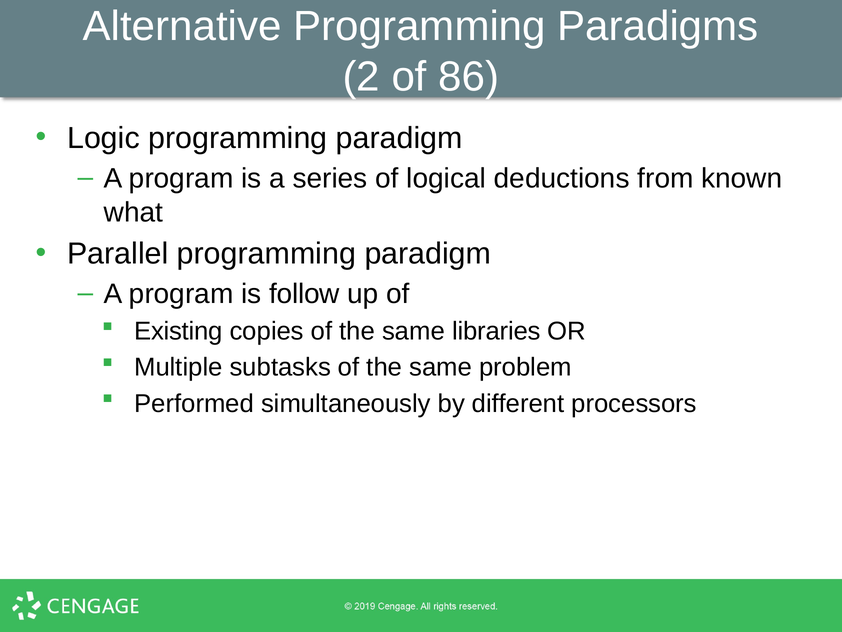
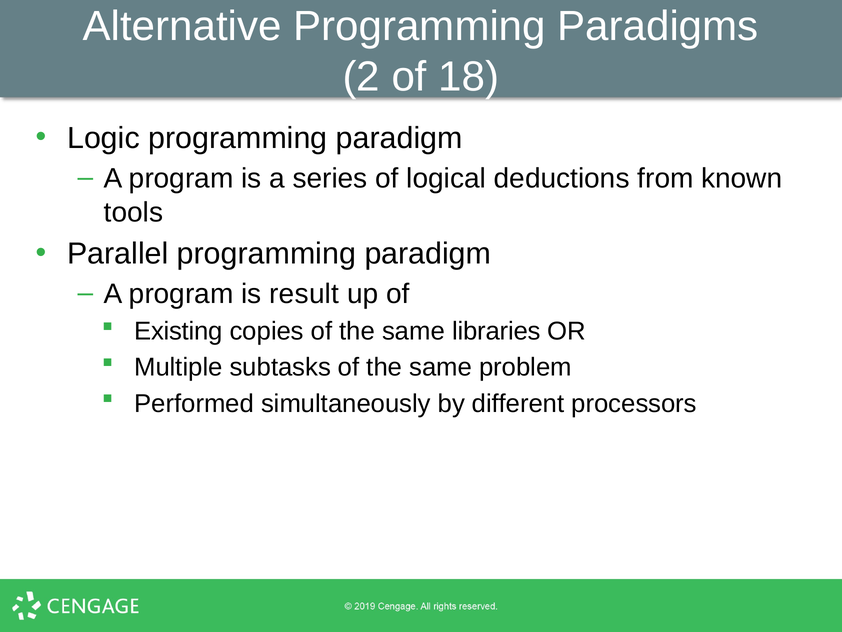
86: 86 -> 18
what: what -> tools
follow: follow -> result
